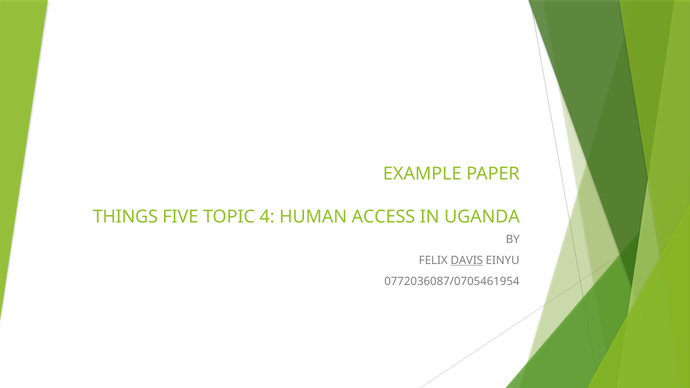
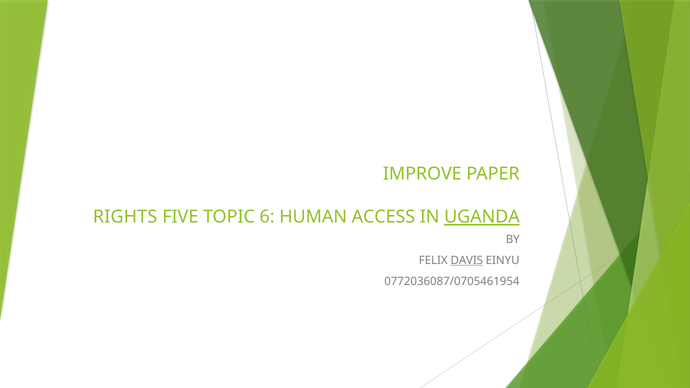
EXAMPLE: EXAMPLE -> IMPROVE
THINGS: THINGS -> RIGHTS
4: 4 -> 6
UGANDA underline: none -> present
